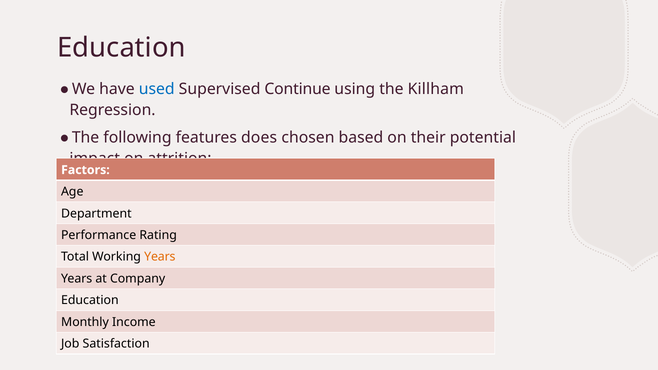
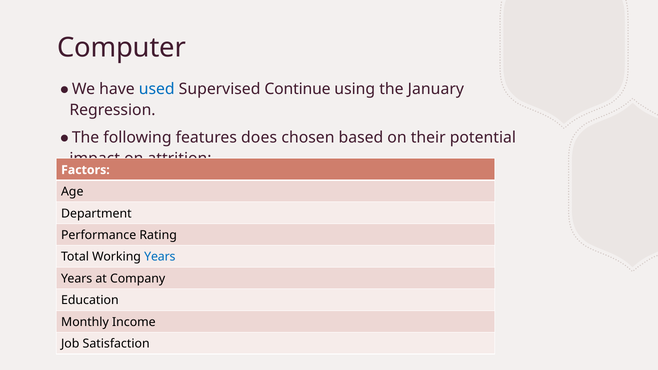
Education at (121, 47): Education -> Computer
Killham: Killham -> January
Years at (160, 257) colour: orange -> blue
